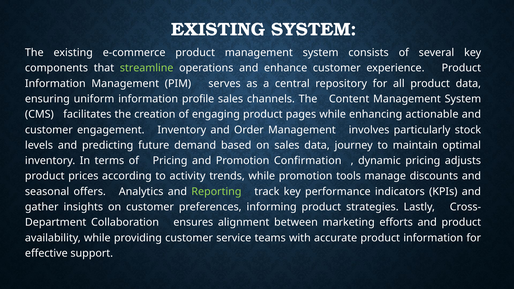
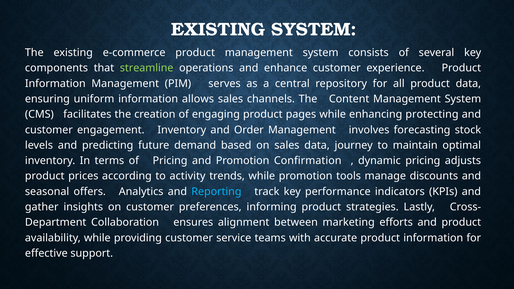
profile: profile -> allows
actionable: actionable -> protecting
particularly: particularly -> forecasting
Reporting colour: light green -> light blue
